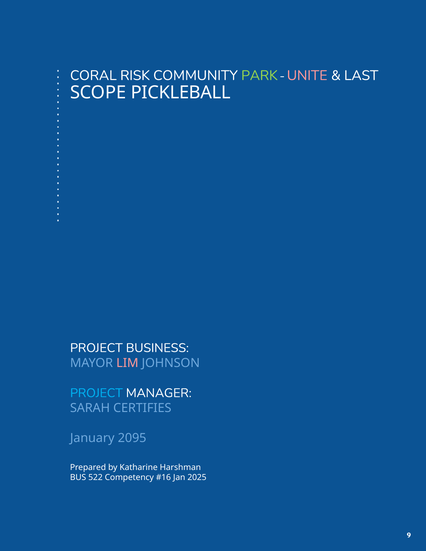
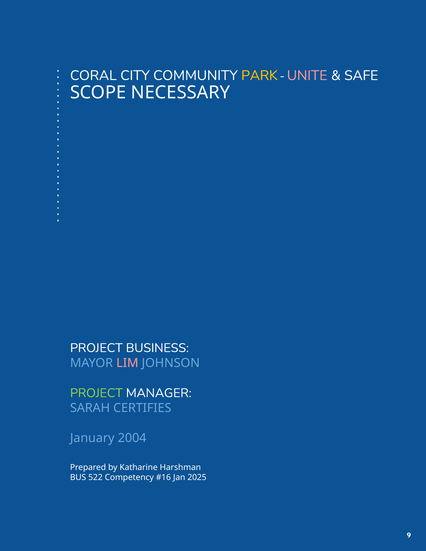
RISK: RISK -> CITY
PARK colour: light green -> yellow
LAST: LAST -> SAFE
PICKLEBALL: PICKLEBALL -> NECESSARY
PROJECT at (96, 393) colour: light blue -> light green
2095: 2095 -> 2004
